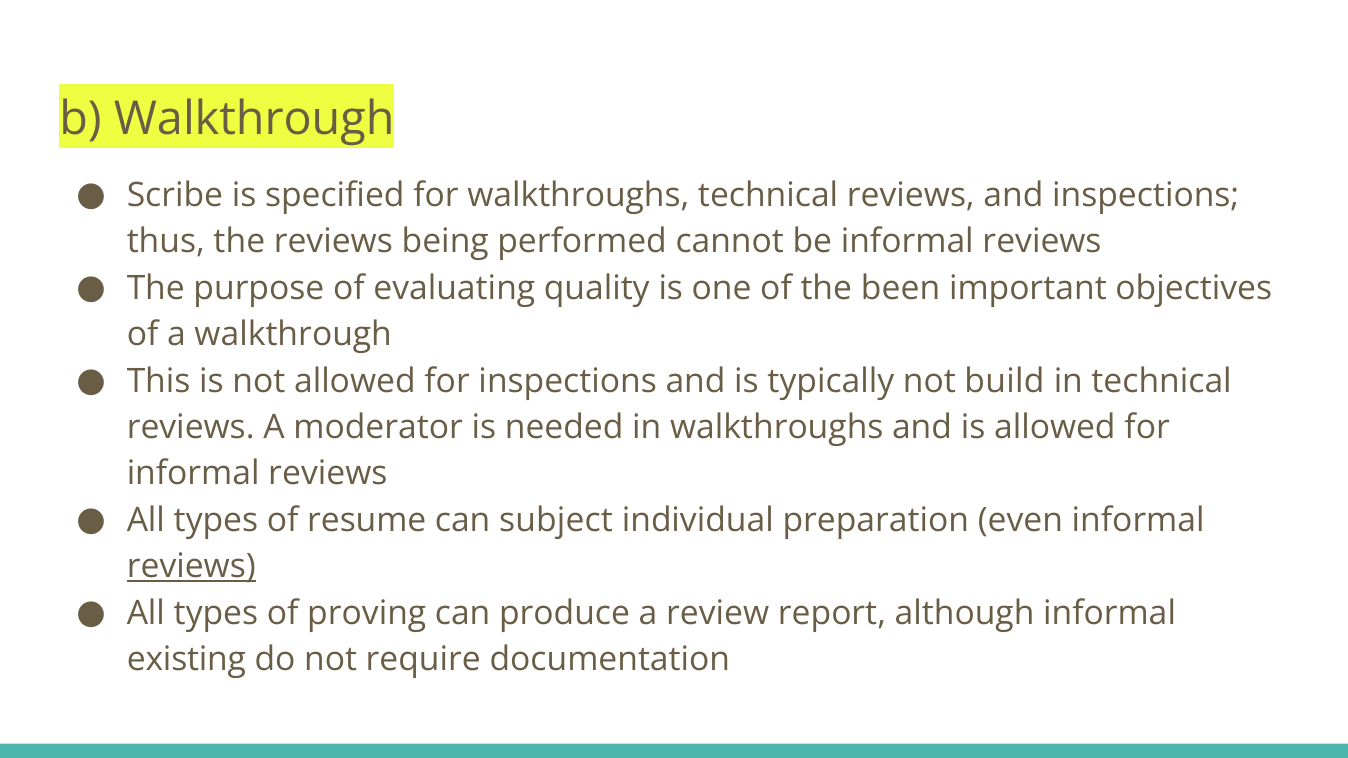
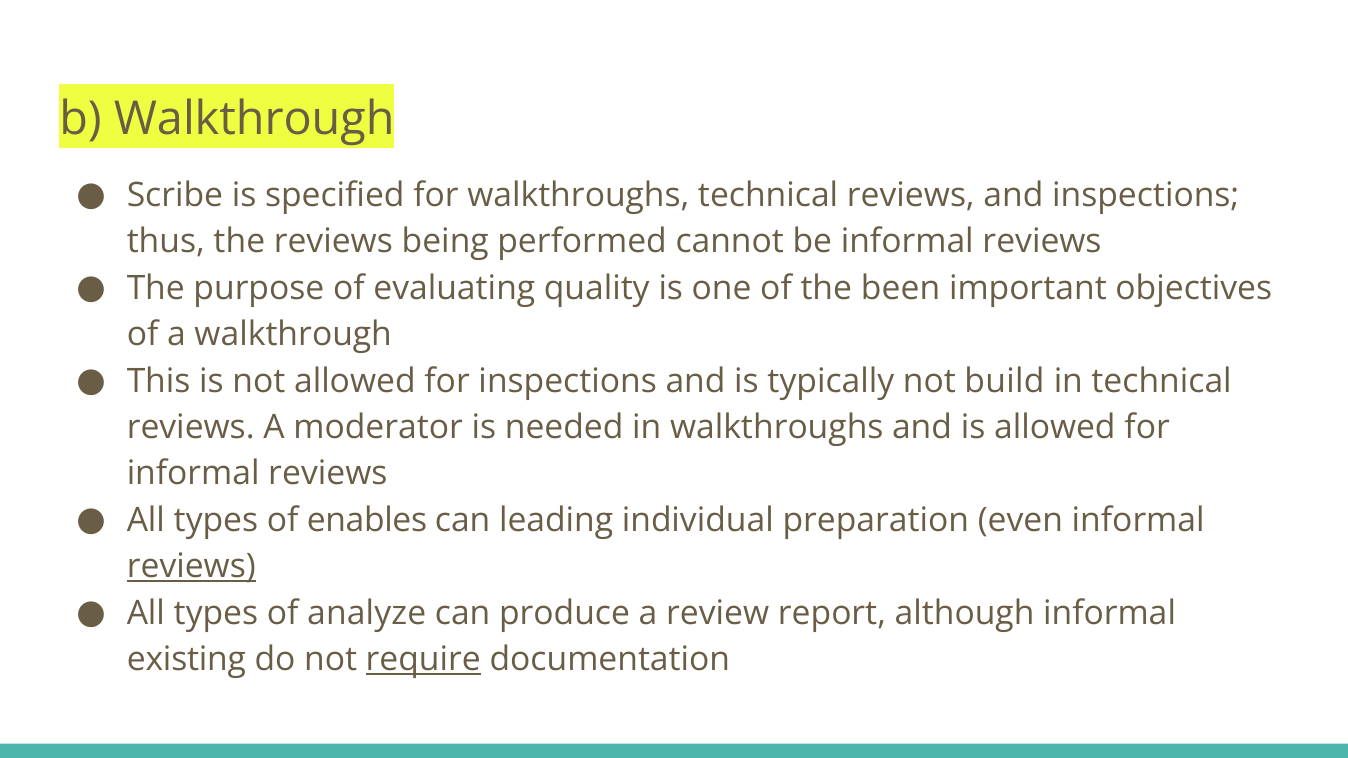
resume: resume -> enables
subject: subject -> leading
proving: proving -> analyze
require underline: none -> present
